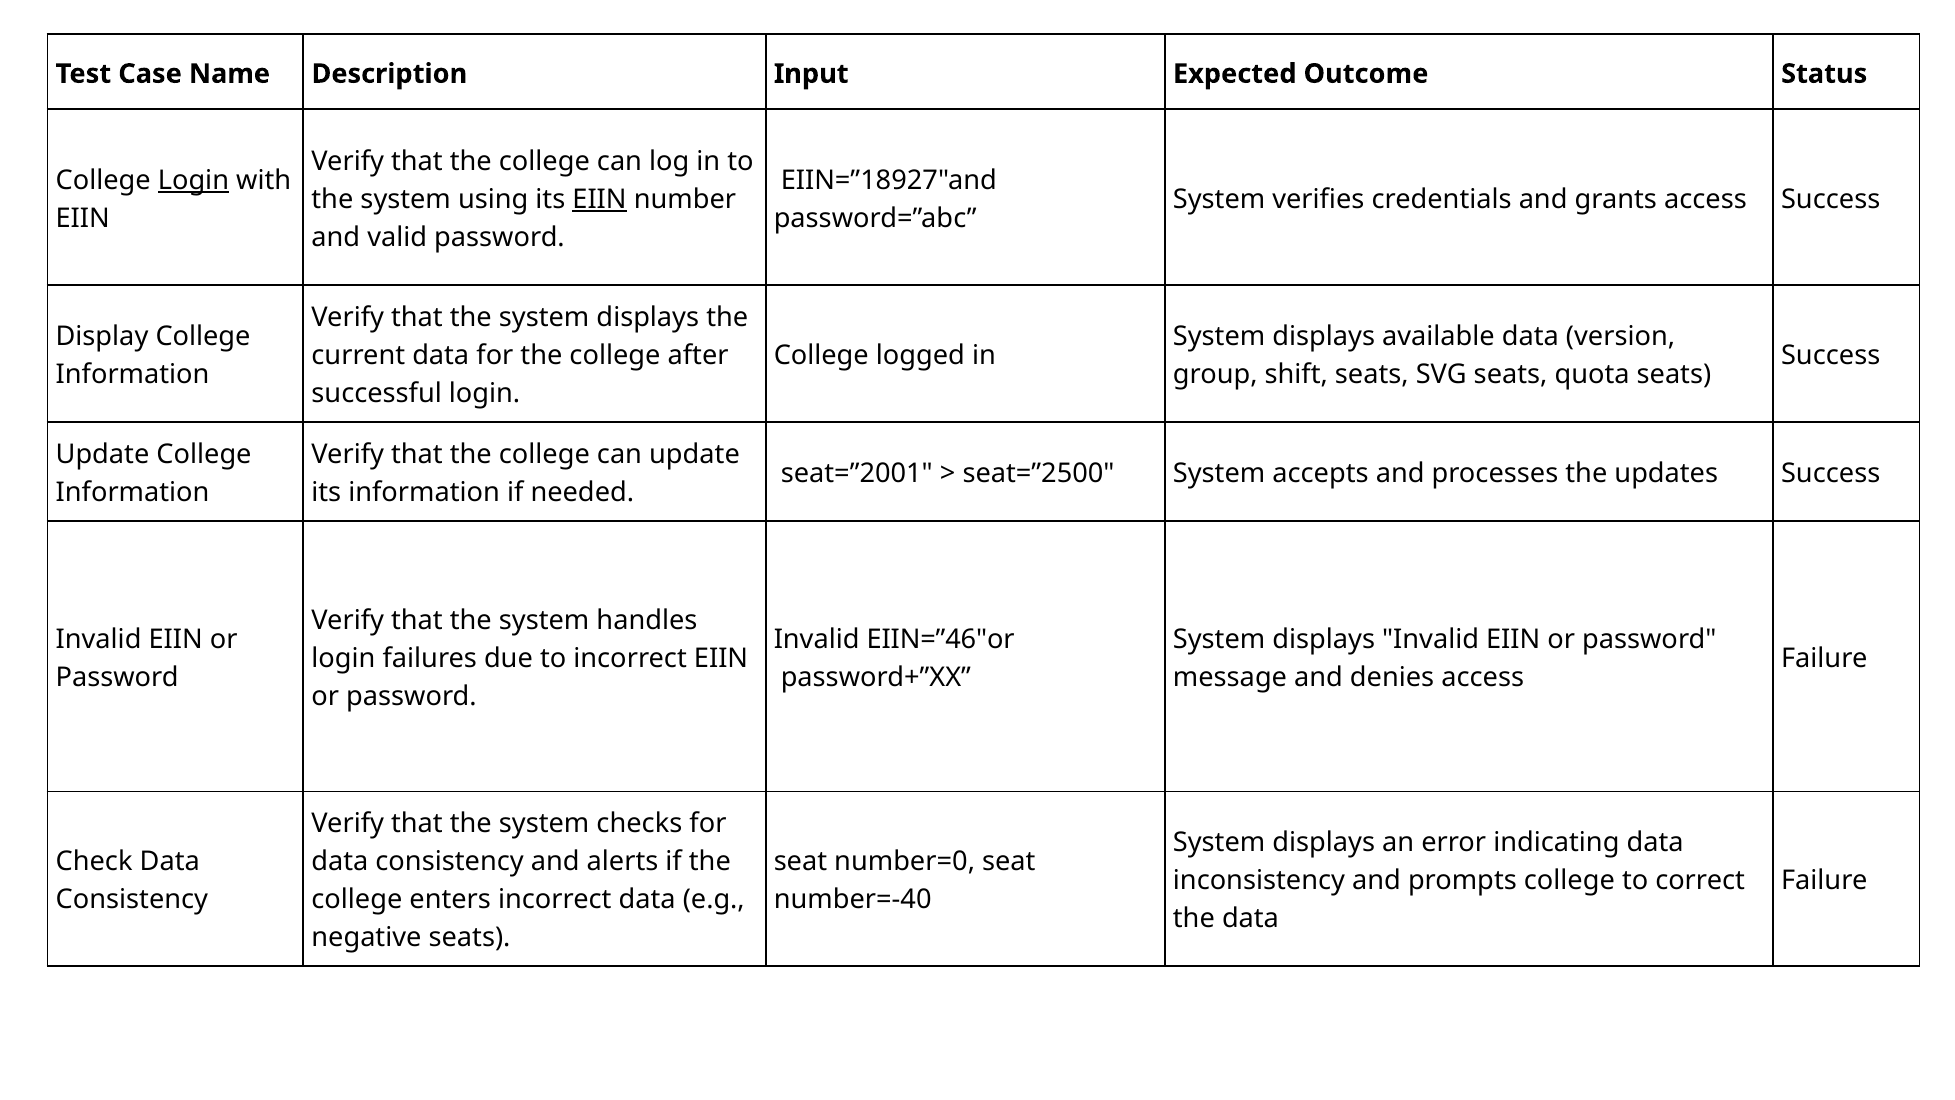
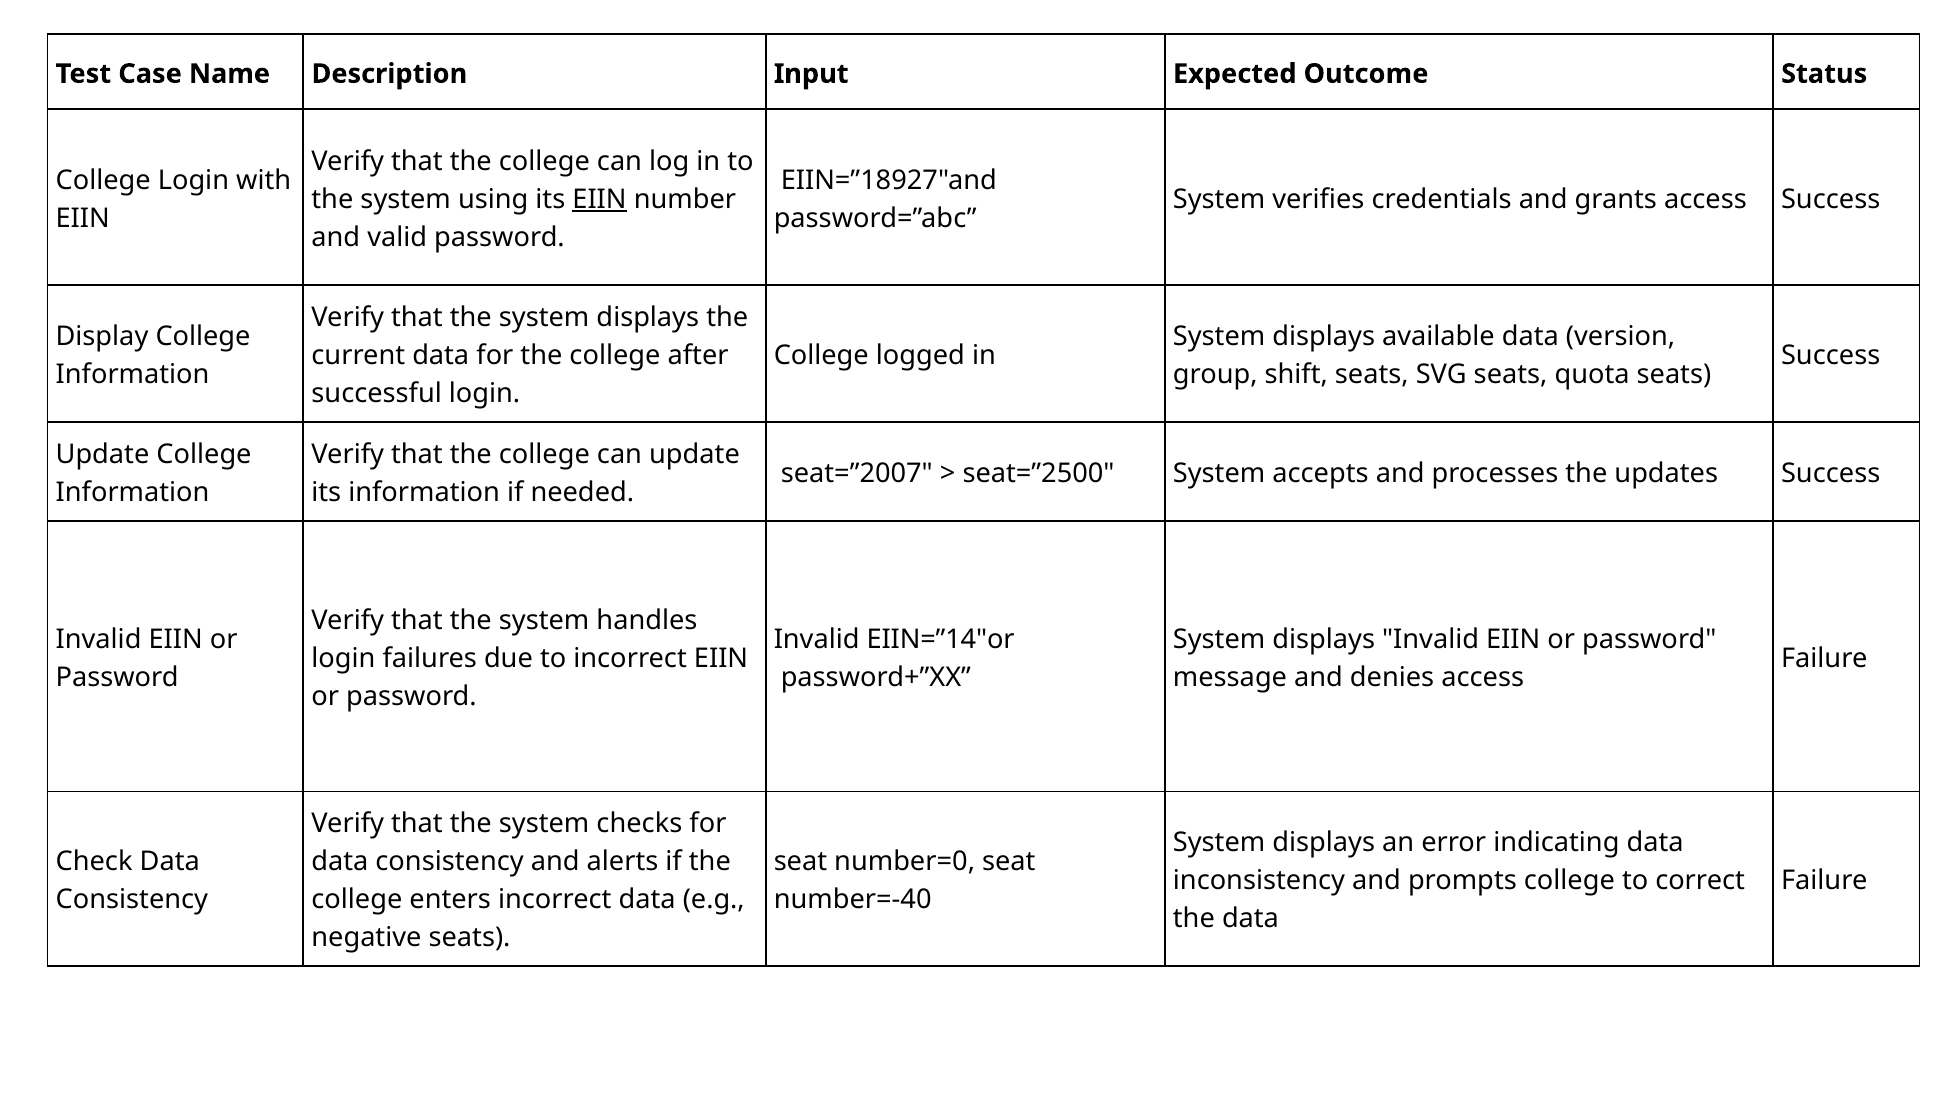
Login at (193, 180) underline: present -> none
seat=”2001: seat=”2001 -> seat=”2007
EIIN=”46"or: EIIN=”46"or -> EIIN=”14"or
